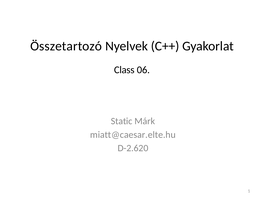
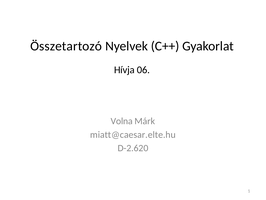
Class: Class -> Hívja
Static: Static -> Volna
